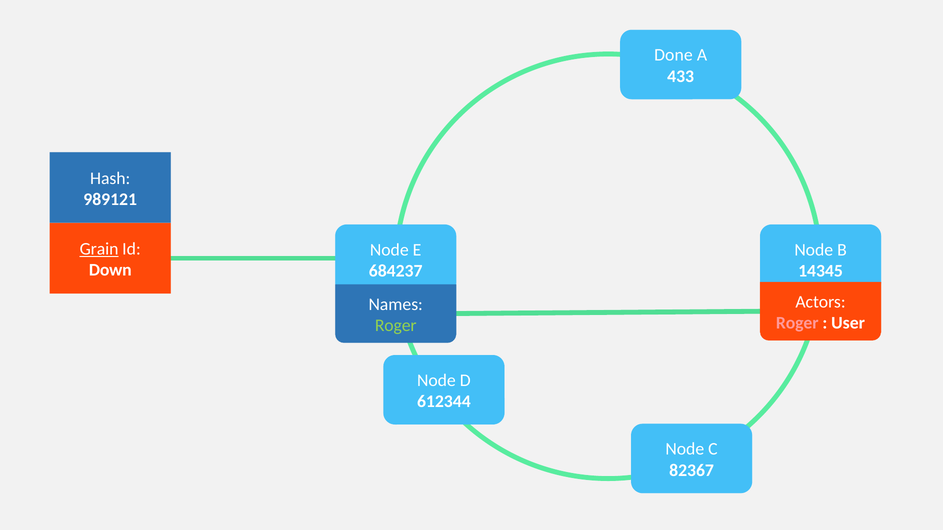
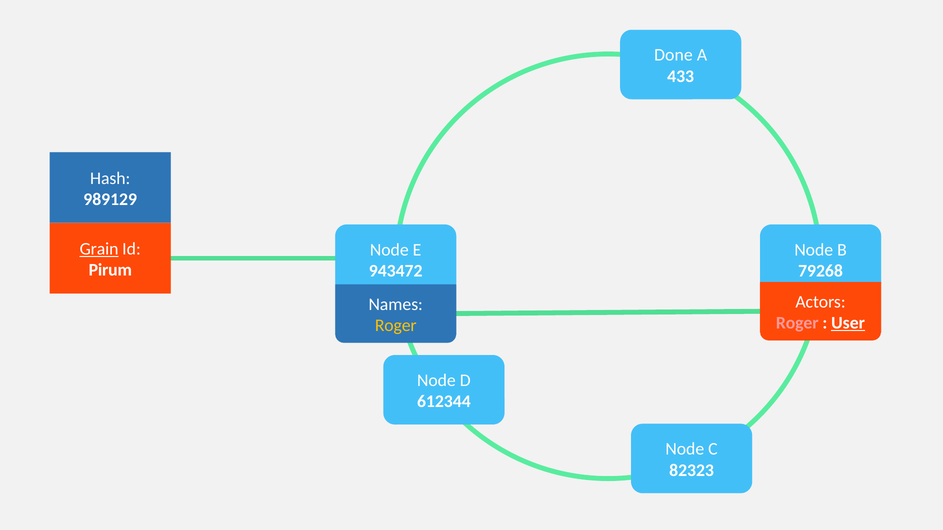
989121: 989121 -> 989129
Down: Down -> Pirum
684237: 684237 -> 943472
14345: 14345 -> 79268
User underline: none -> present
Roger at (396, 326) colour: light green -> yellow
82367: 82367 -> 82323
